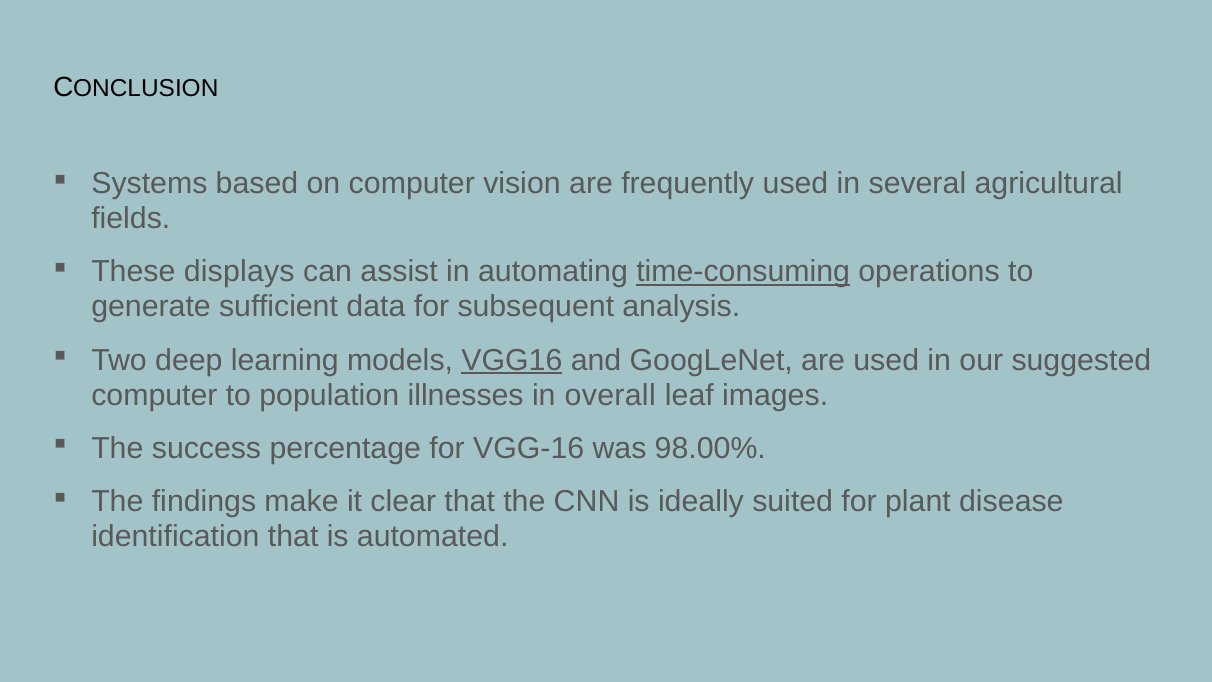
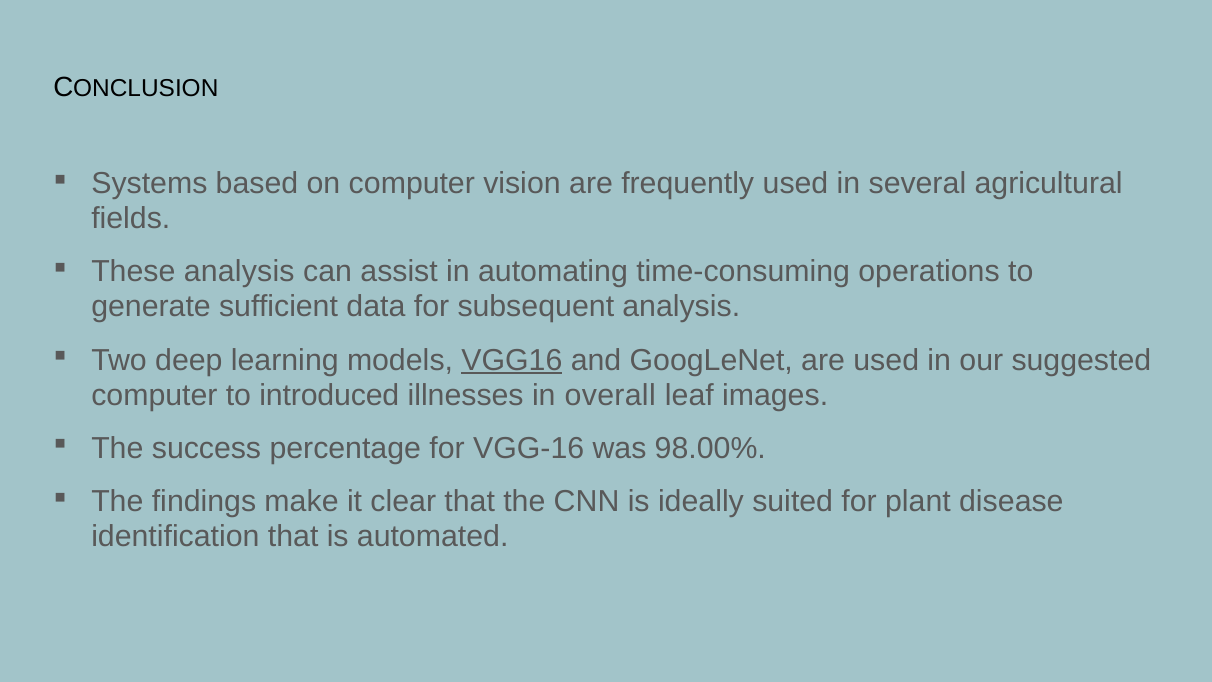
These displays: displays -> analysis
time-consuming underline: present -> none
population: population -> introduced
